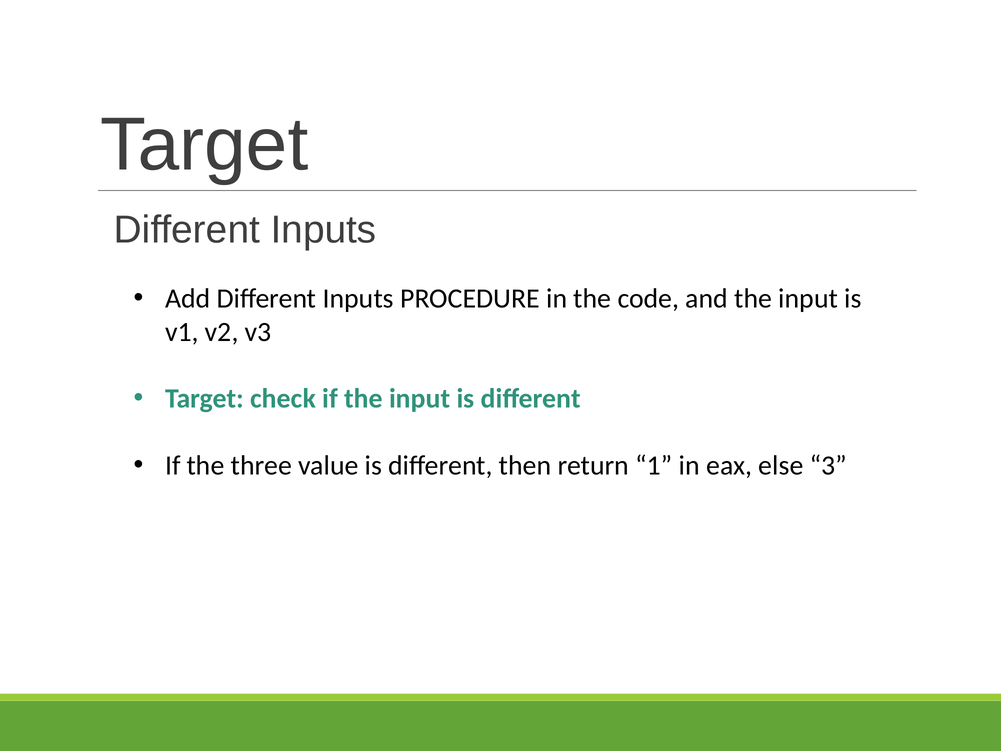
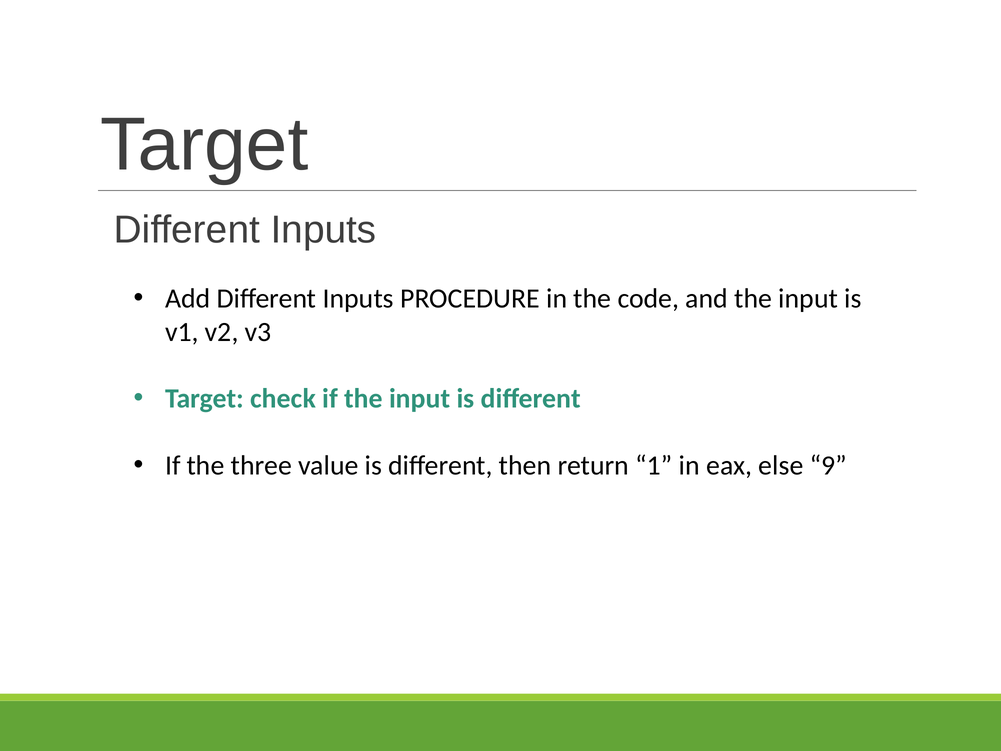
3: 3 -> 9
